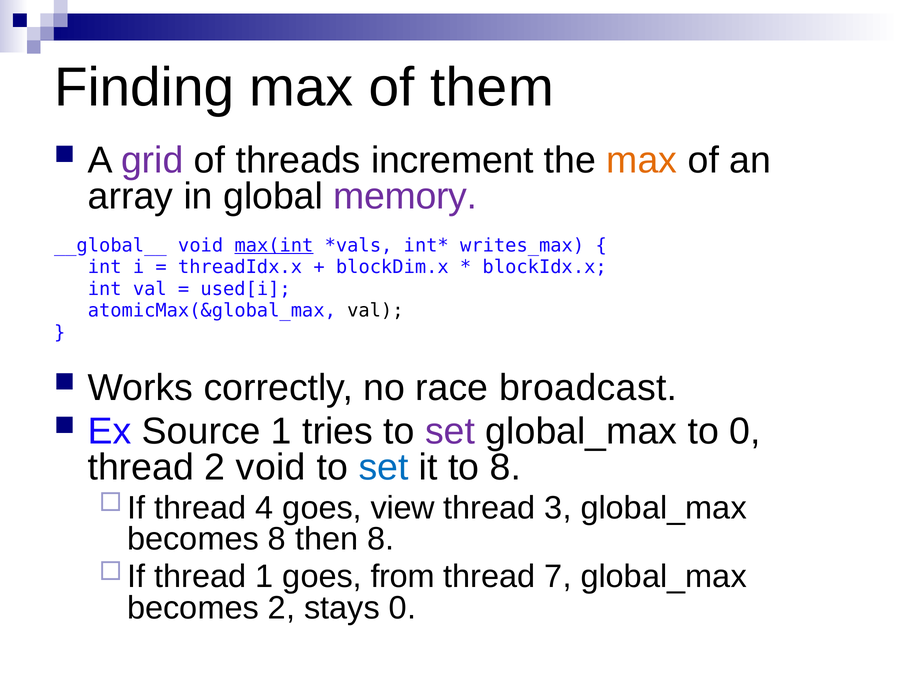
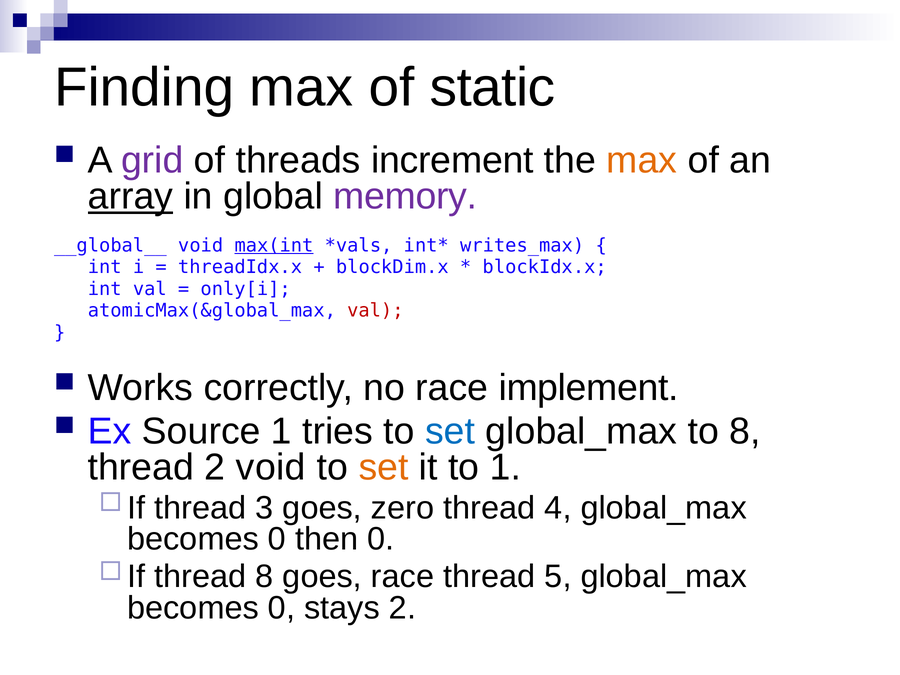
them: them -> static
array underline: none -> present
used[i: used[i -> only[i
val at (375, 311) colour: black -> red
broadcast: broadcast -> implement
set at (450, 432) colour: purple -> blue
to 0: 0 -> 8
set at (384, 468) colour: blue -> orange
to 8: 8 -> 1
4: 4 -> 3
view: view -> zero
3: 3 -> 4
8 at (277, 539): 8 -> 0
then 8: 8 -> 0
thread 1: 1 -> 8
goes from: from -> race
7: 7 -> 5
2 at (281, 608): 2 -> 0
stays 0: 0 -> 2
